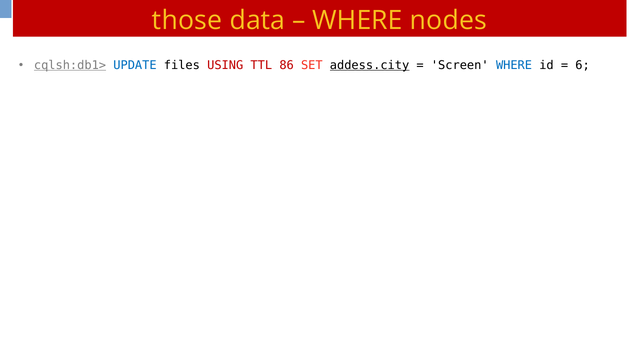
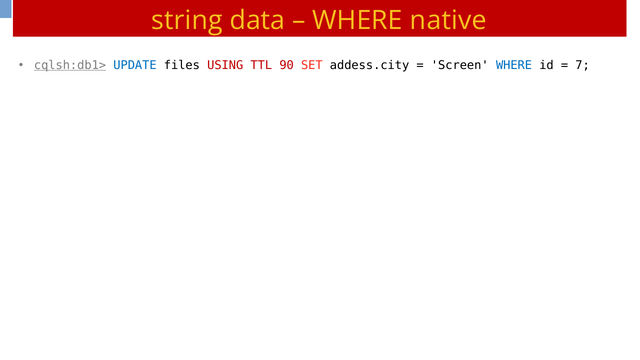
those: those -> string
nodes: nodes -> native
86: 86 -> 90
addess.city underline: present -> none
6: 6 -> 7
